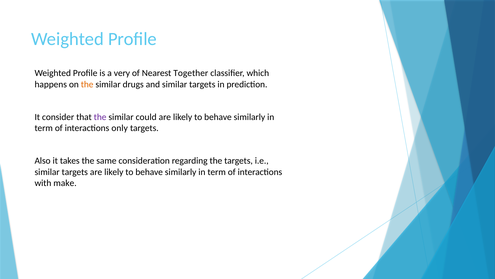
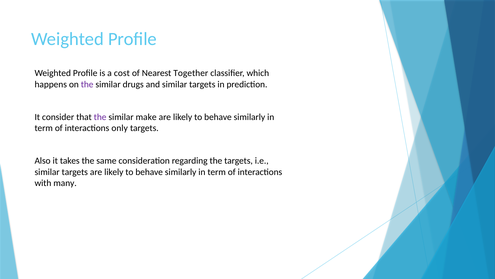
very: very -> cost
the at (87, 84) colour: orange -> purple
could: could -> make
make: make -> many
